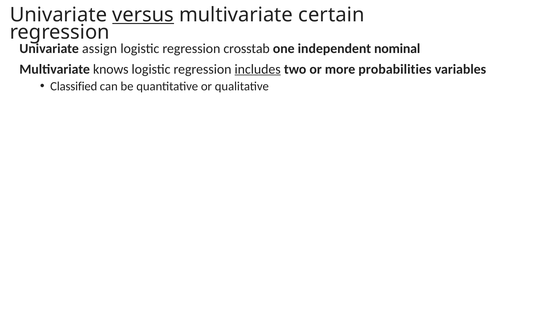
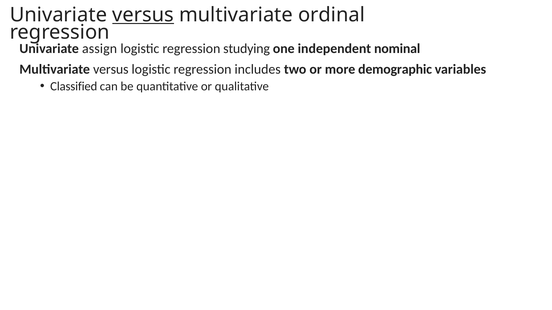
certain: certain -> ordinal
crosstab: crosstab -> studying
Multivariate knows: knows -> versus
includes underline: present -> none
probabilities: probabilities -> demographic
